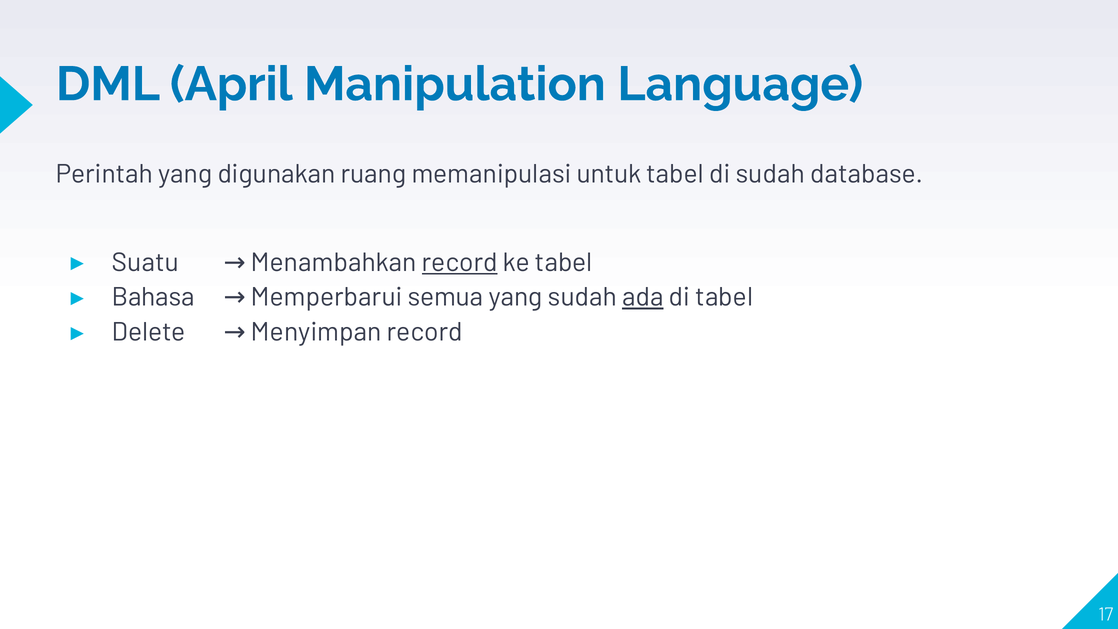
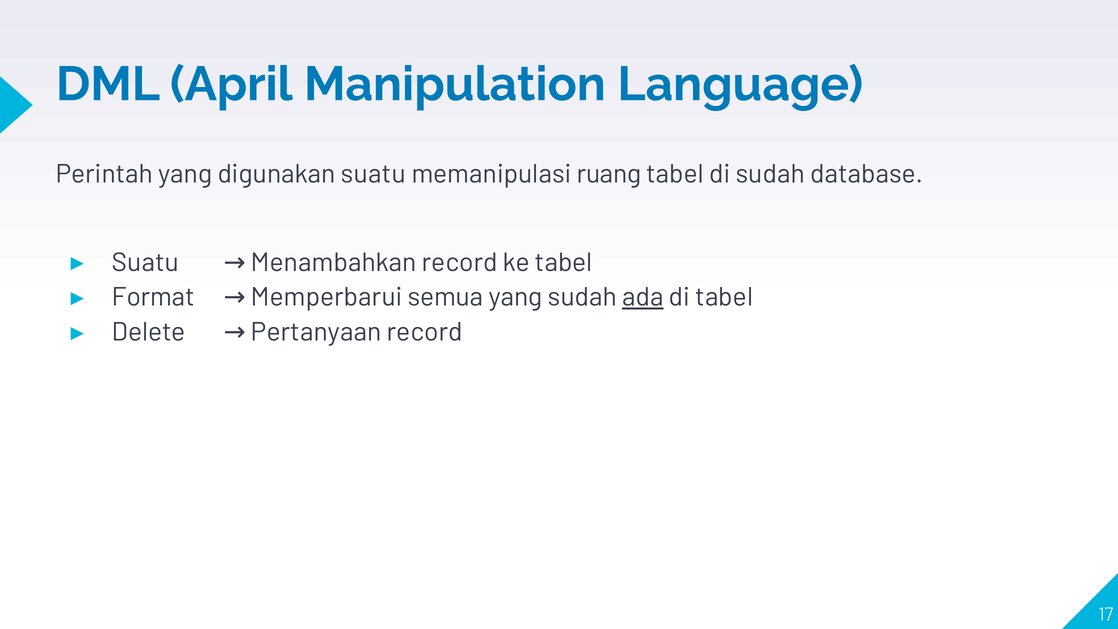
digunakan ruang: ruang -> suatu
untuk: untuk -> ruang
record at (460, 262) underline: present -> none
Bahasa: Bahasa -> Format
Menyimpan: Menyimpan -> Pertanyaan
